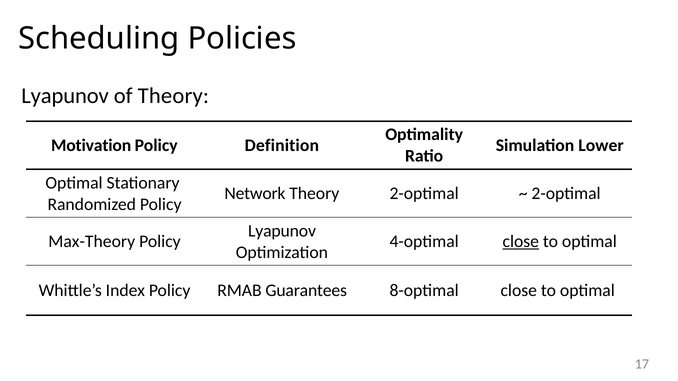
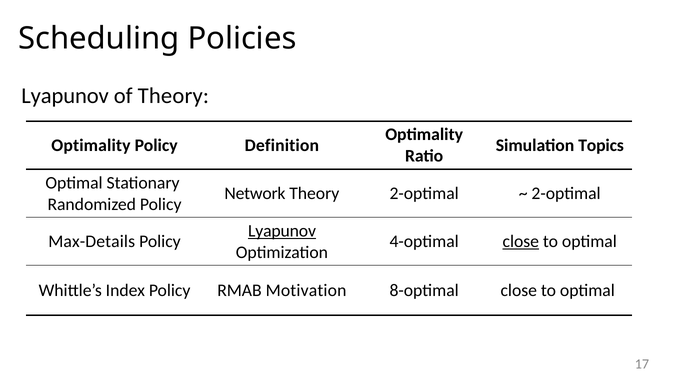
Motivation at (91, 146): Motivation -> Optimality
Lower: Lower -> Topics
Lyapunov at (282, 231) underline: none -> present
Max-Theory: Max-Theory -> Max-Details
Guarantees: Guarantees -> Motivation
